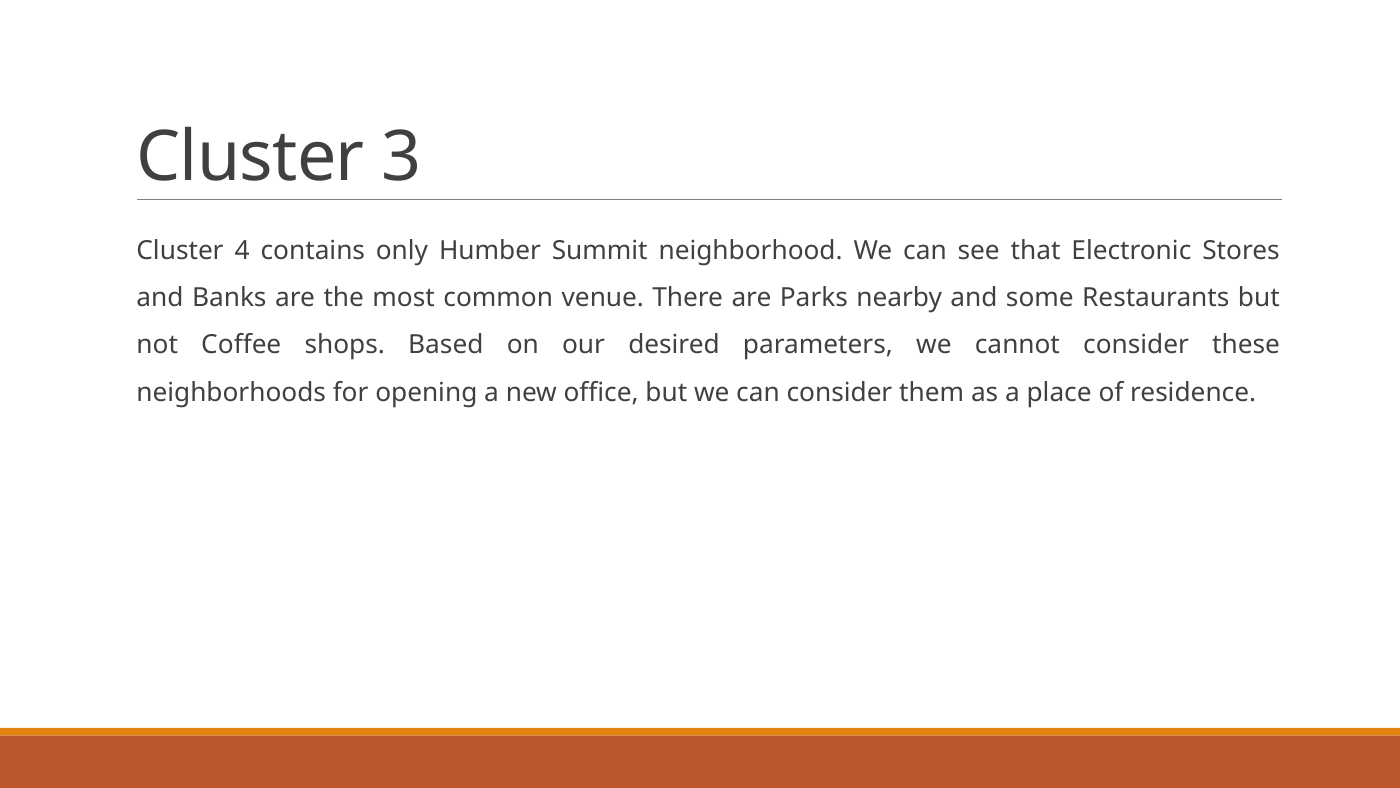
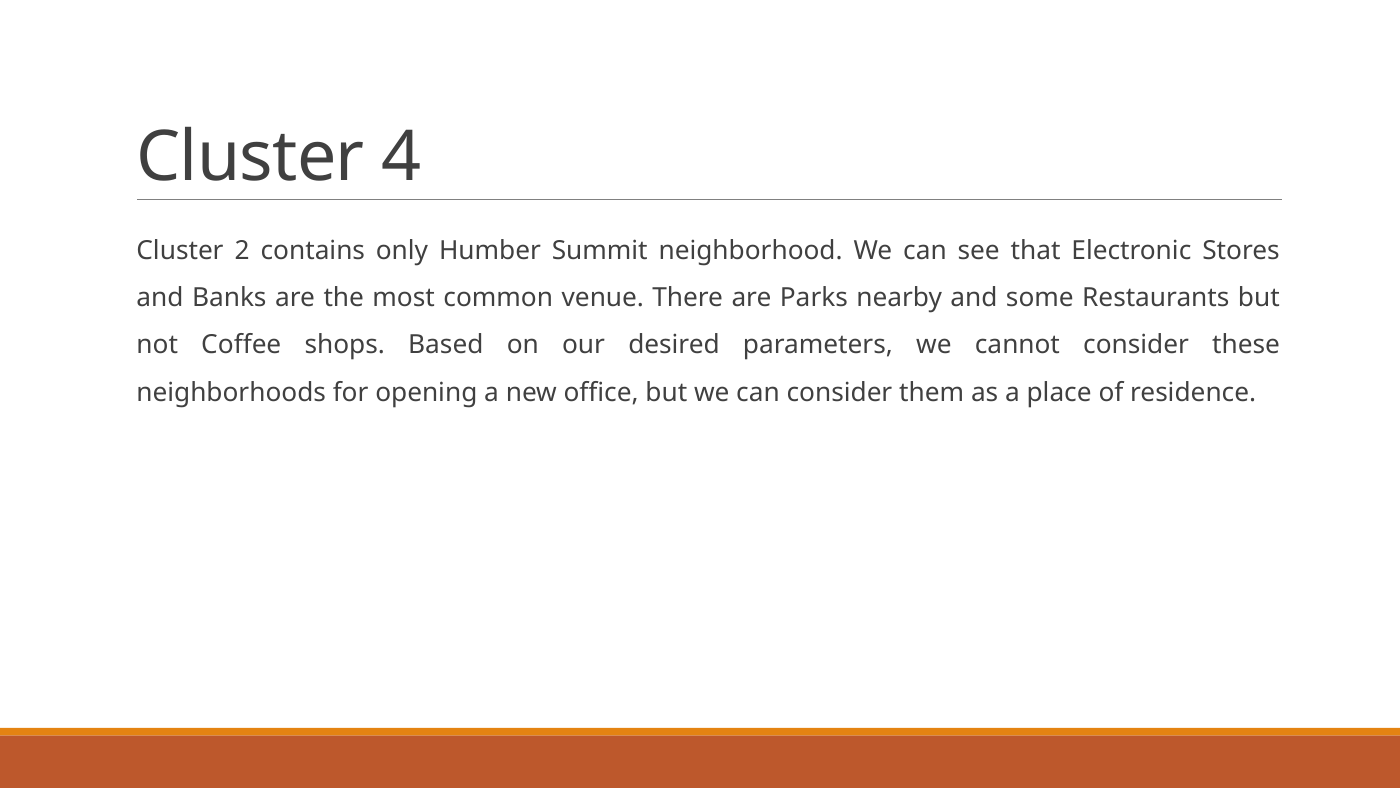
3: 3 -> 4
4: 4 -> 2
